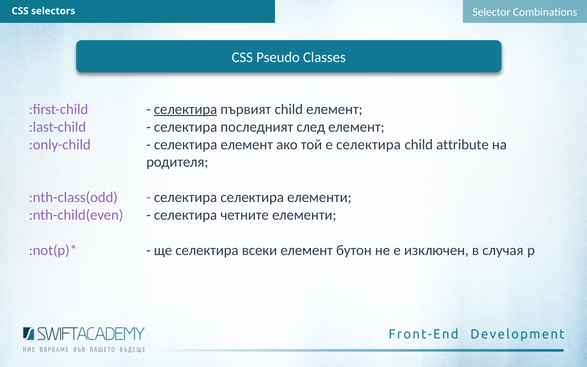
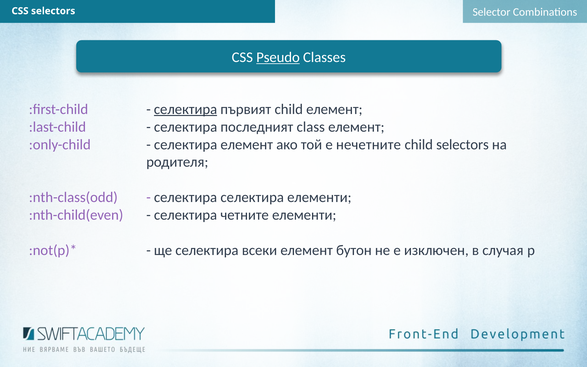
Pseudo underline: none -> present
след: след -> class
е селектира: селектира -> нечетните
child attribute: attribute -> selectors
